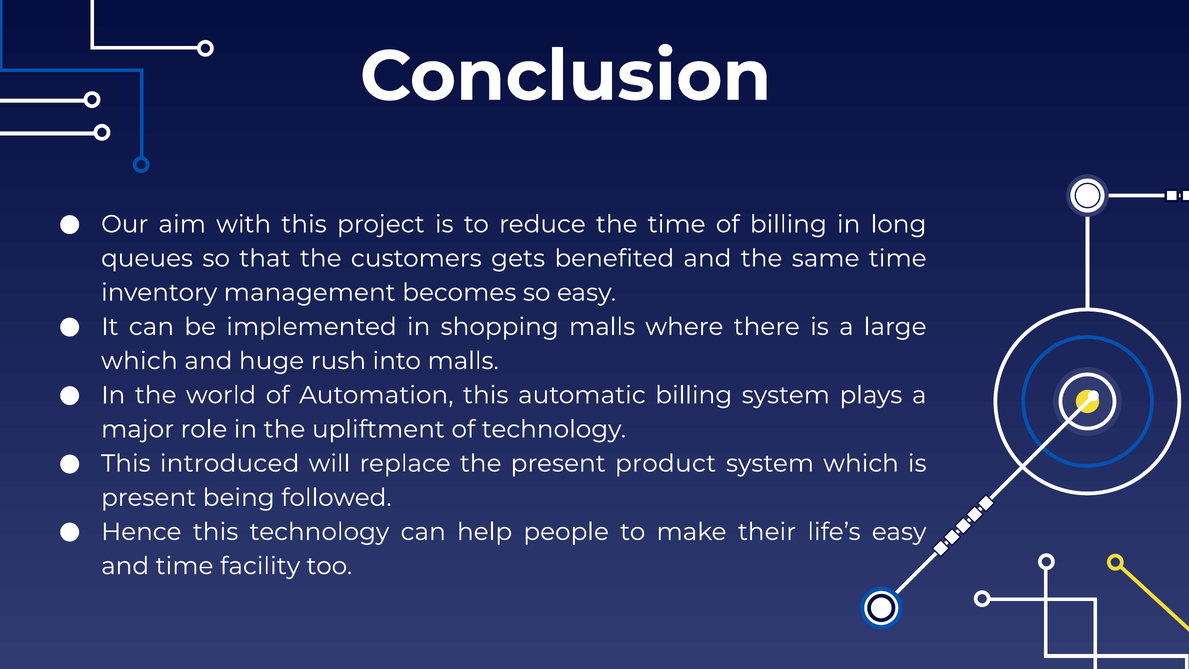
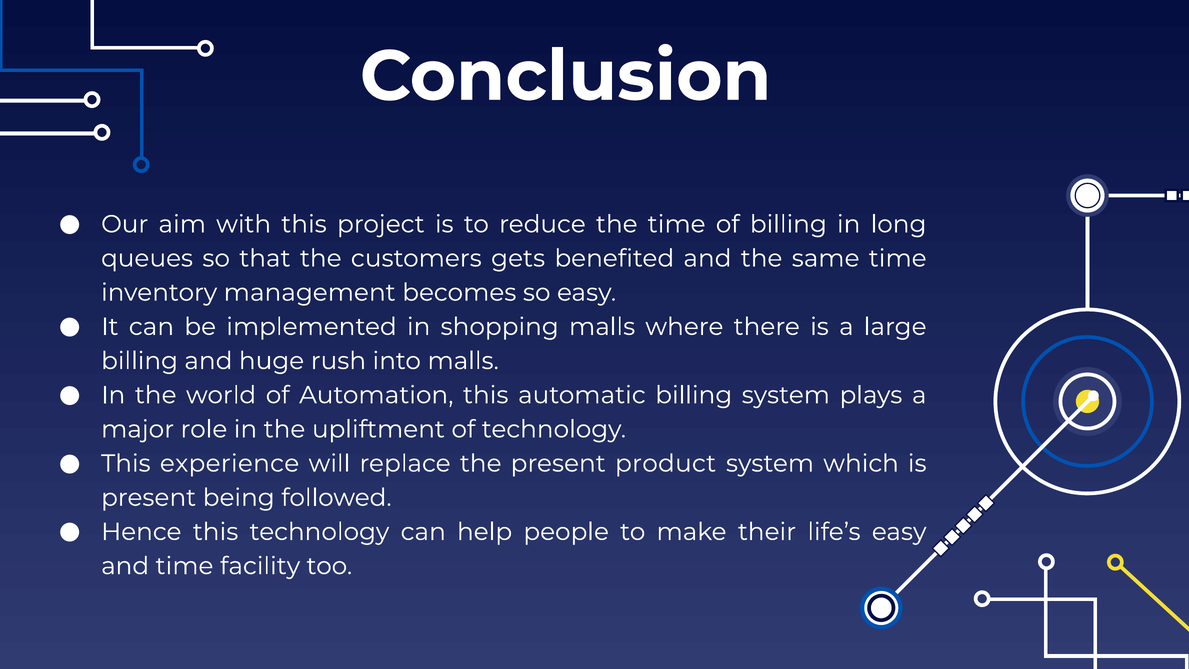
which at (139, 361): which -> billing
introduced: introduced -> experience
